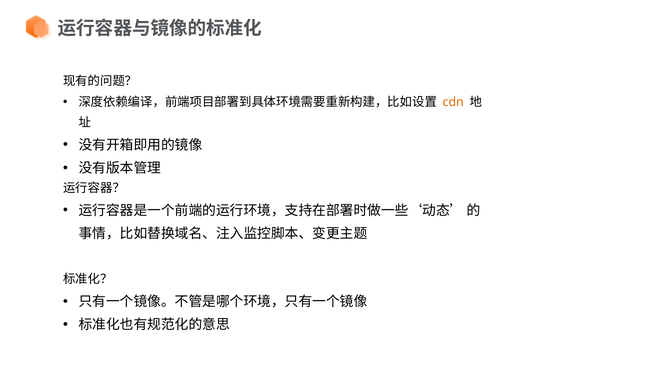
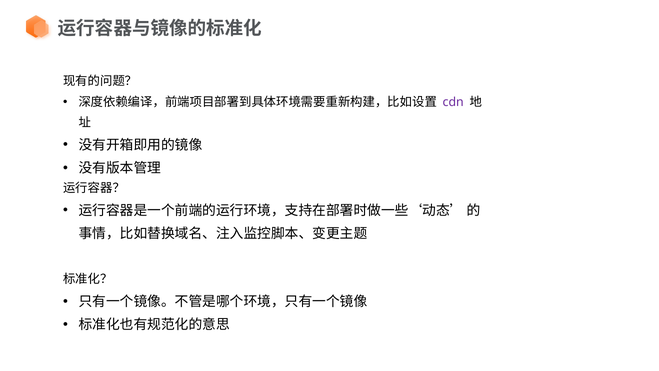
cdn colour: orange -> purple
